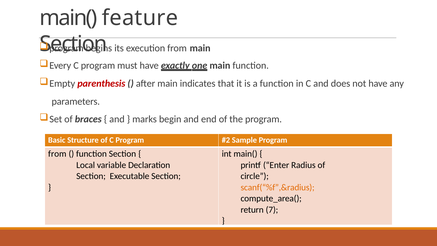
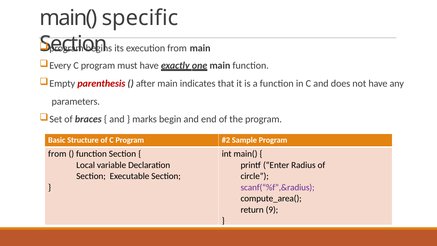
feature: feature -> specific
scanf(“%f”,&radius colour: orange -> purple
7: 7 -> 9
